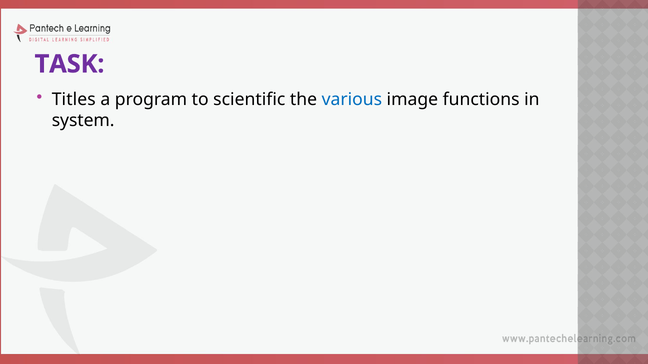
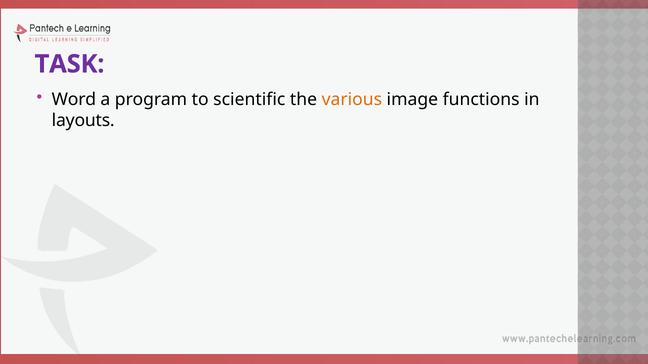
Titles: Titles -> Word
various colour: blue -> orange
system: system -> layouts
